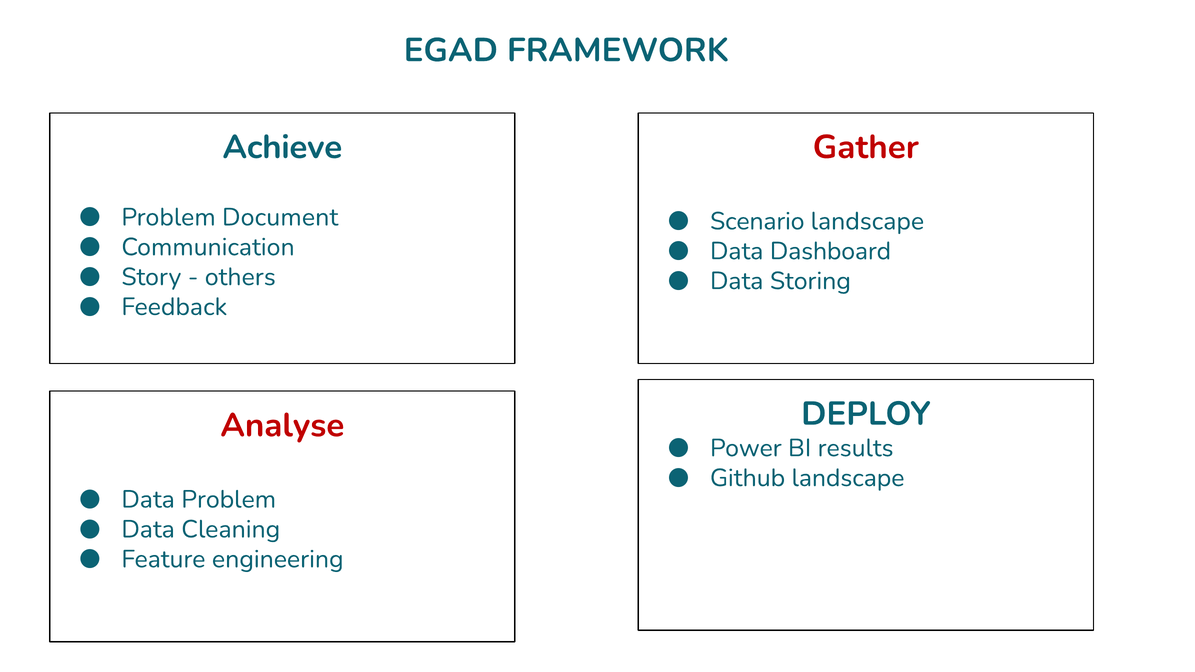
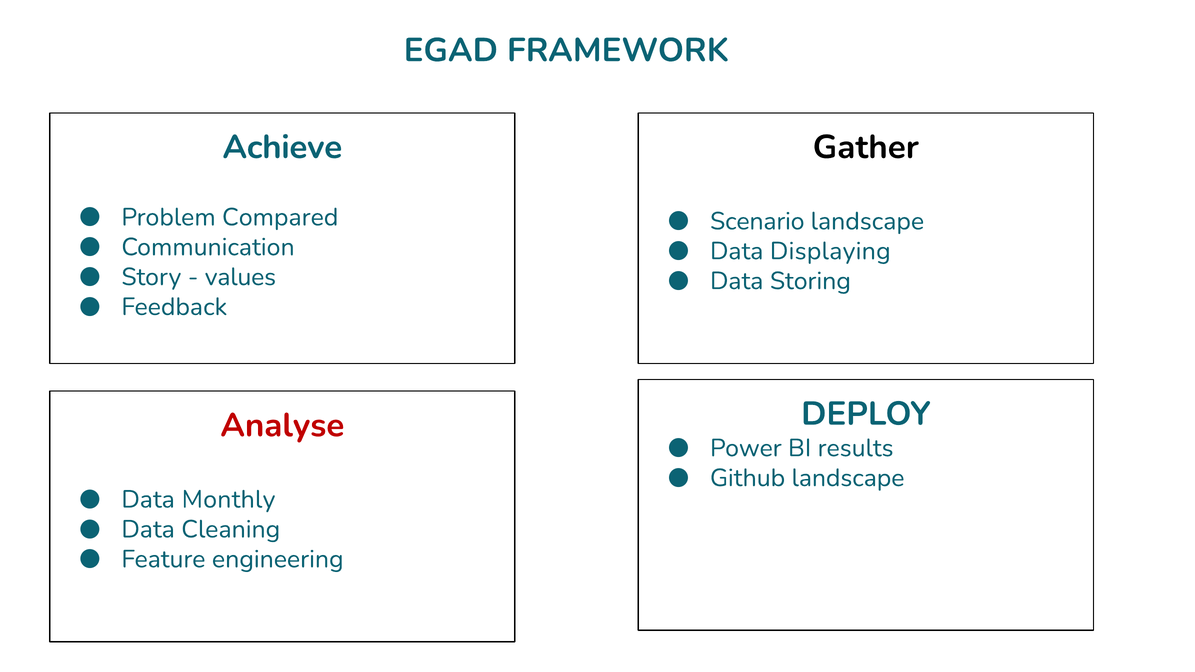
Gather colour: red -> black
Document: Document -> Compared
Dashboard: Dashboard -> Displaying
others: others -> values
Data Problem: Problem -> Monthly
